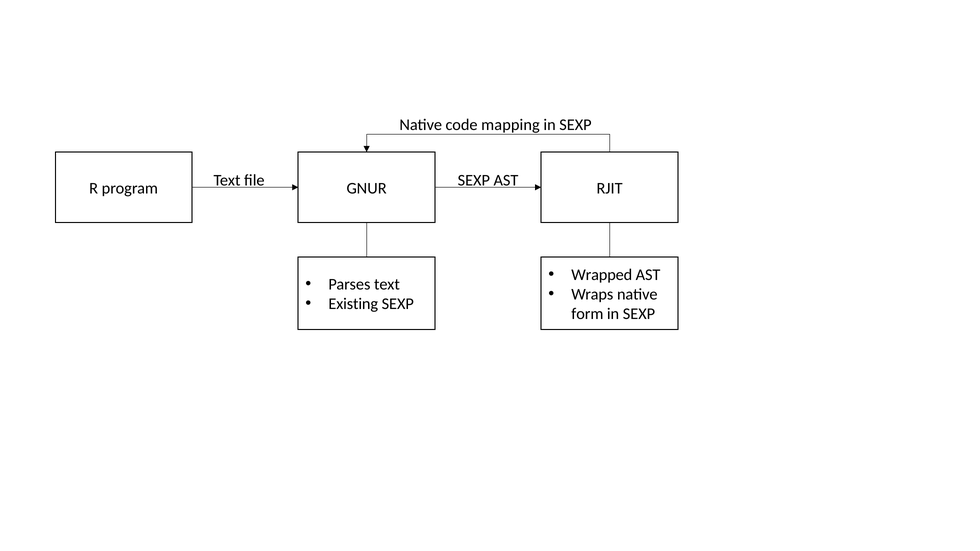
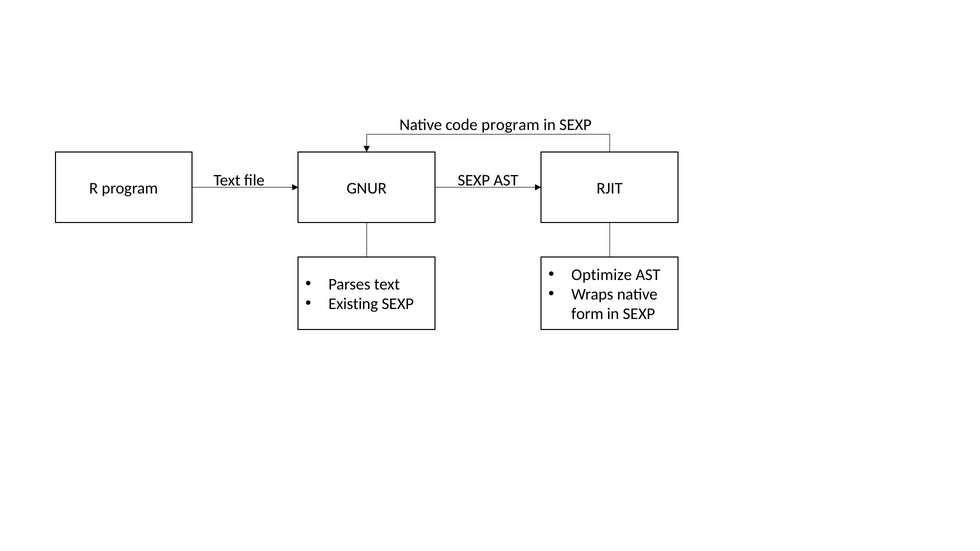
code mapping: mapping -> program
Wrapped: Wrapped -> Optimize
